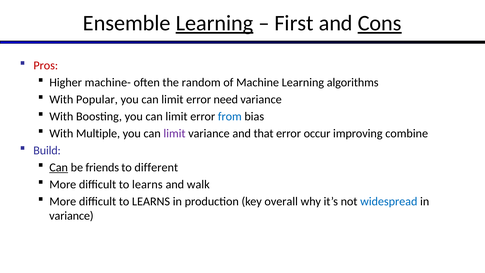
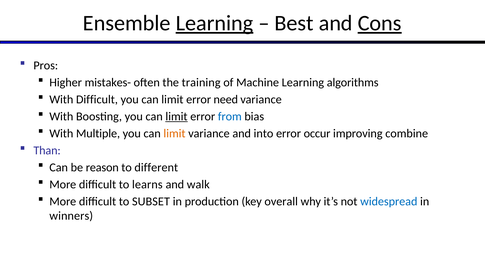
First: First -> Best
Pros colour: red -> black
machine-: machine- -> mistakes-
random: random -> training
With Popular: Popular -> Difficult
limit at (177, 116) underline: none -> present
limit at (175, 133) colour: purple -> orange
that: that -> into
Build: Build -> Than
Can at (59, 167) underline: present -> none
friends: friends -> reason
LEARNS at (151, 201): LEARNS -> SUBSET
variance at (71, 216): variance -> winners
